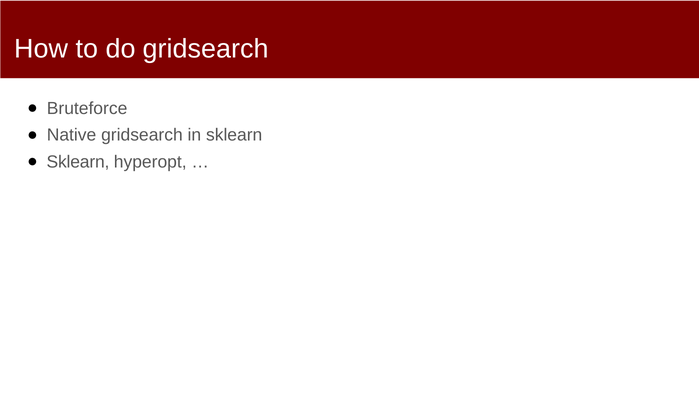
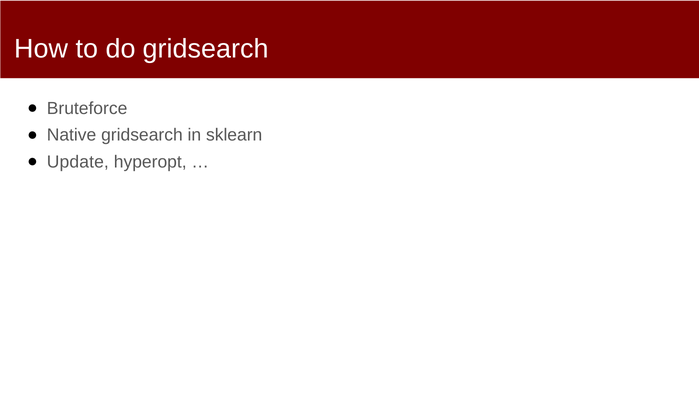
Sklearn at (78, 162): Sklearn -> Update
